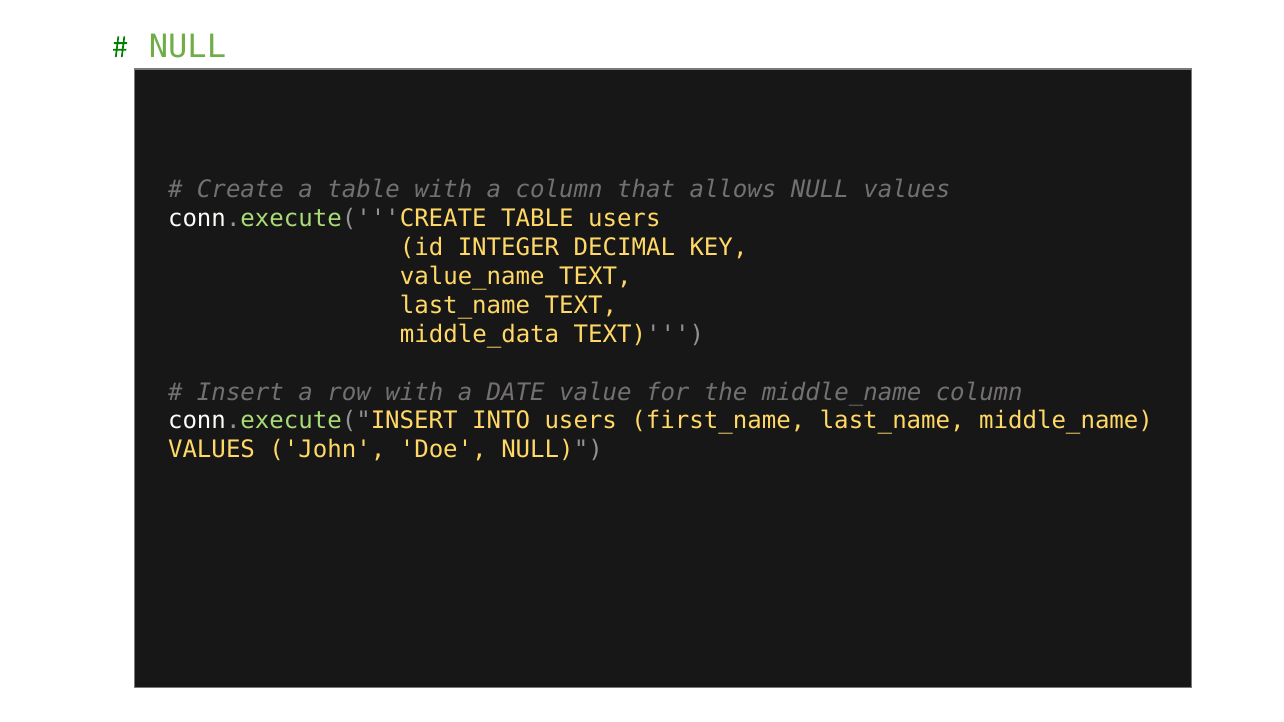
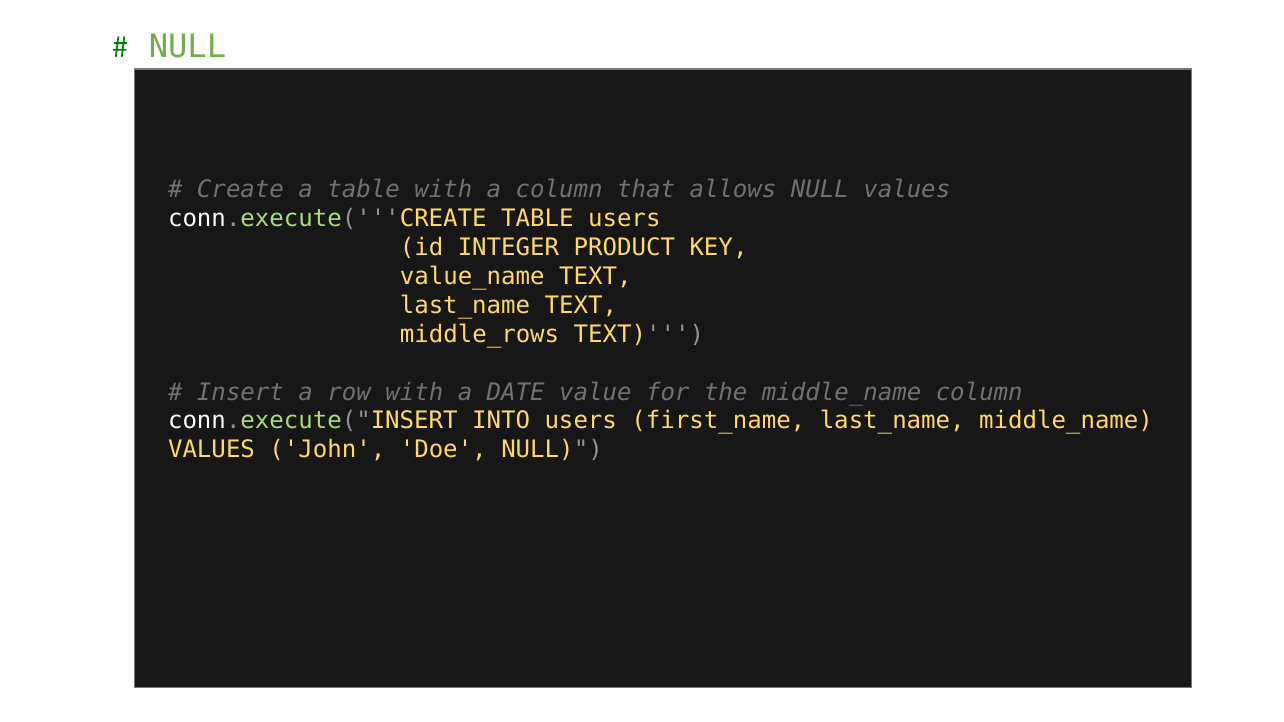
DECIMAL: DECIMAL -> PRODUCT
middle_data: middle_data -> middle_rows
